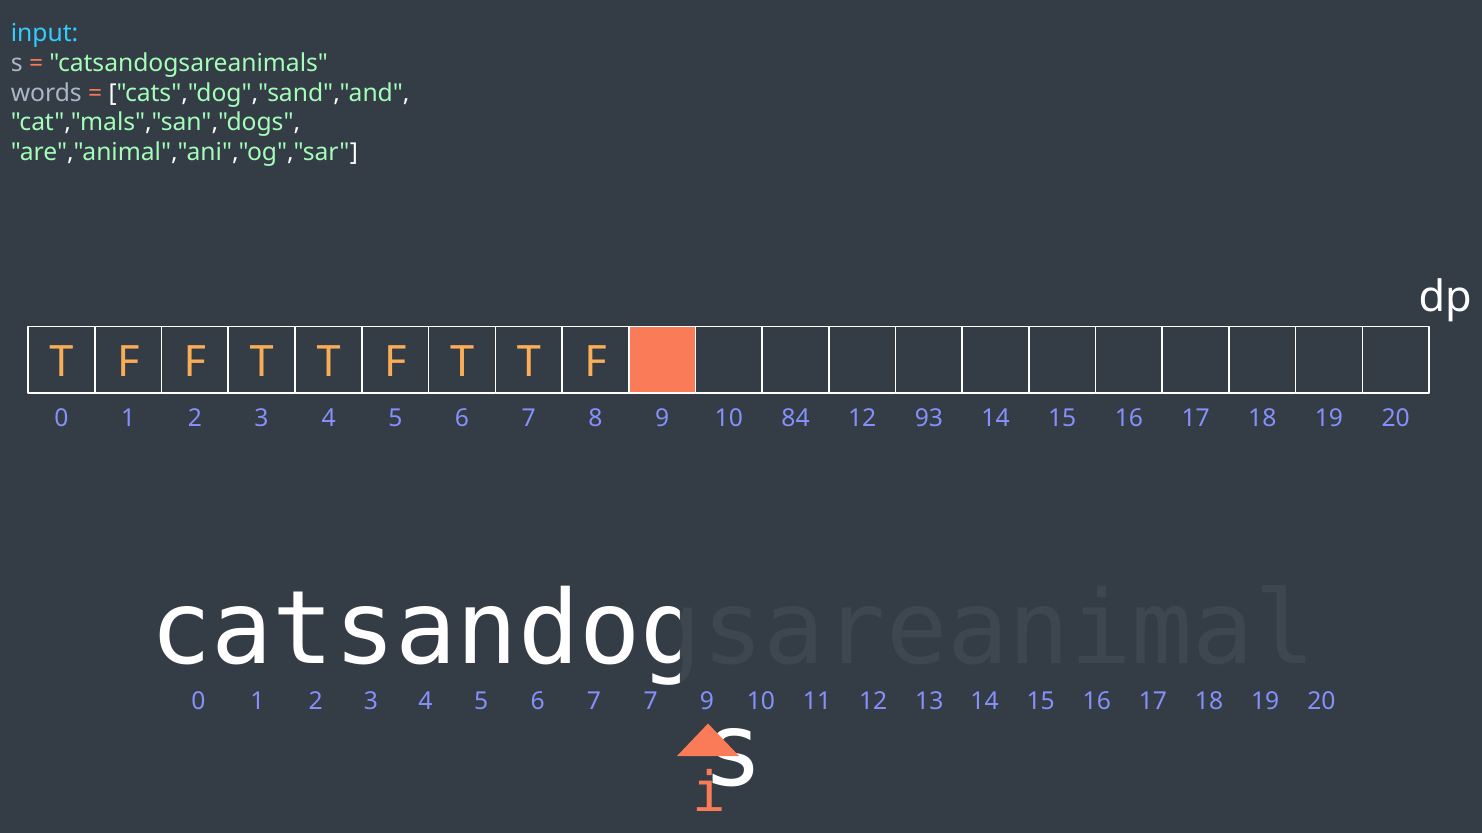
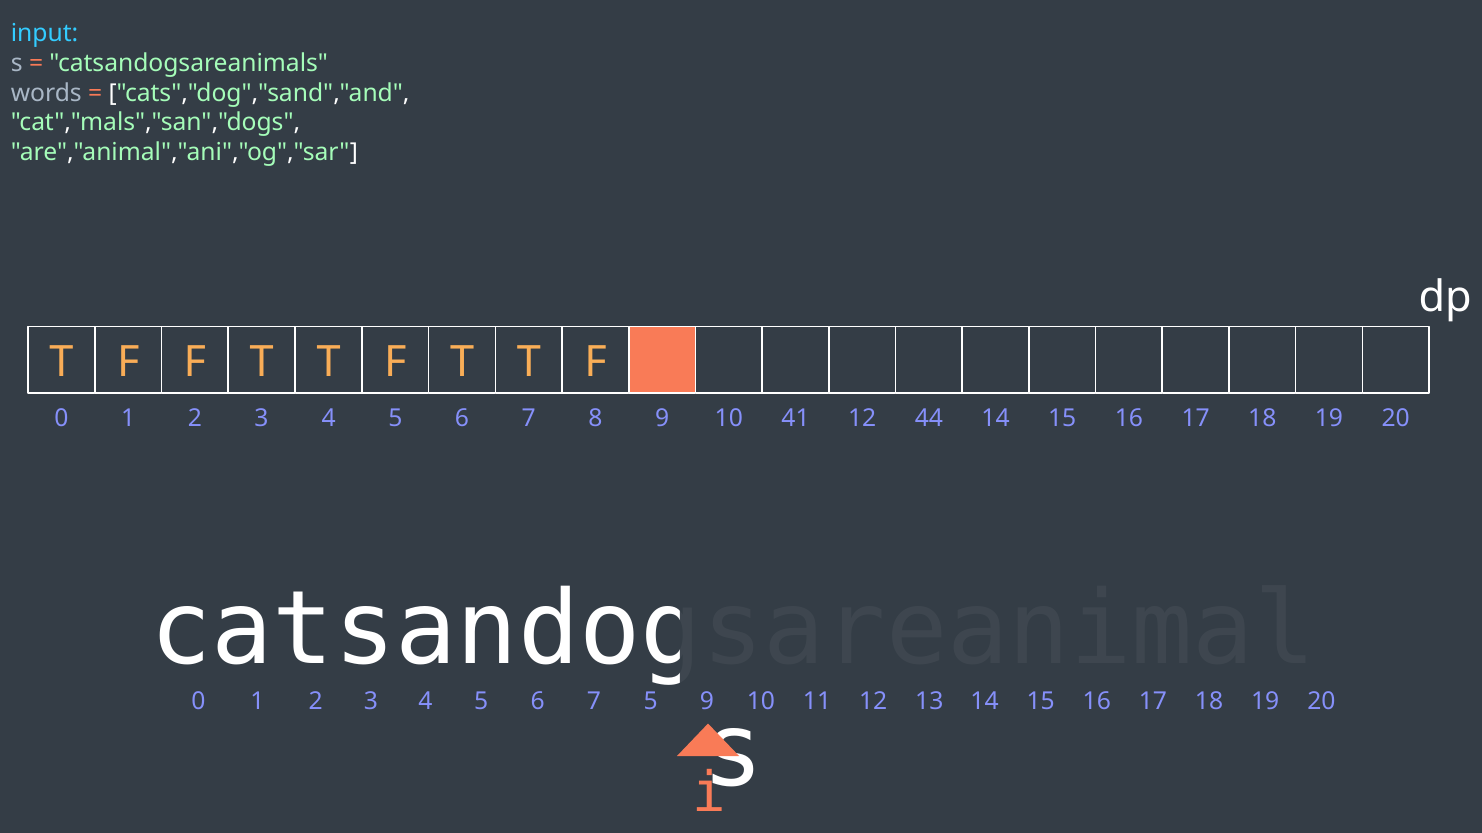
84: 84 -> 41
93: 93 -> 44
7 7: 7 -> 5
